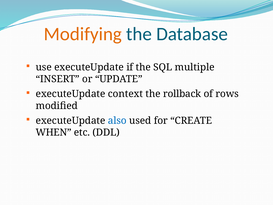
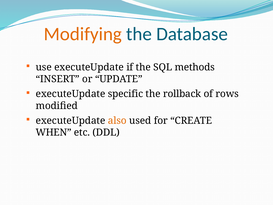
multiple: multiple -> methods
context: context -> specific
also colour: blue -> orange
